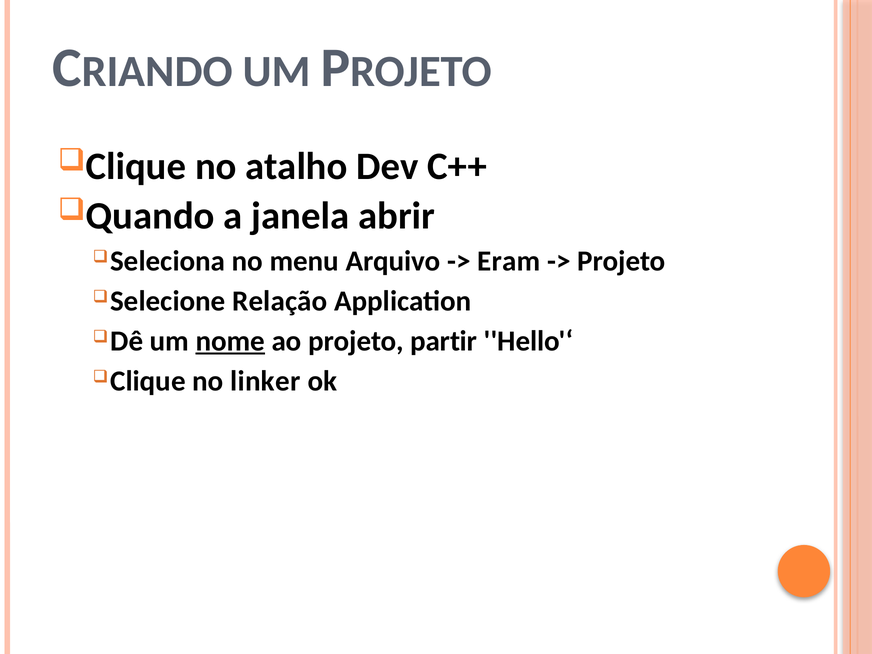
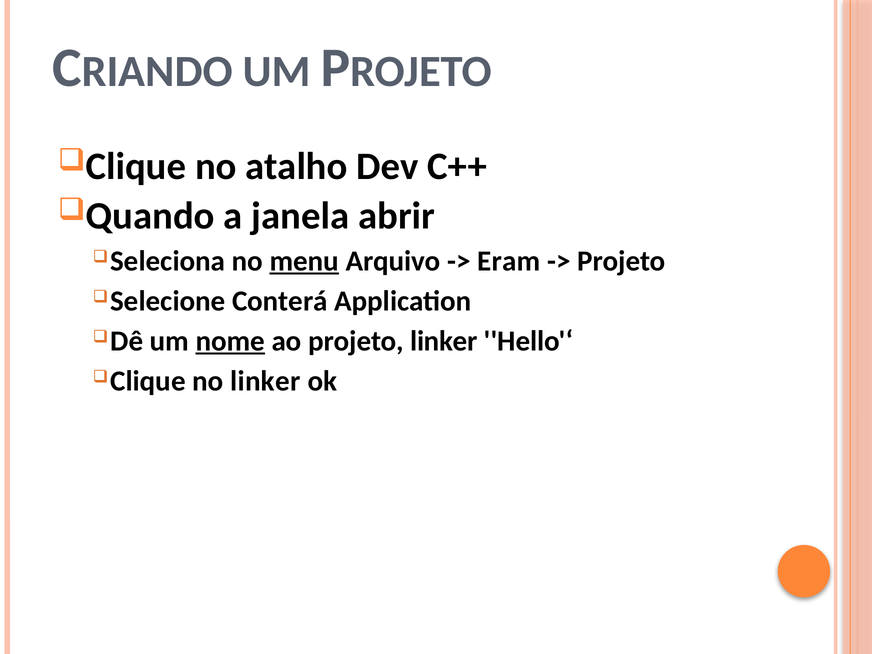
menu underline: none -> present
Relação: Relação -> Conterá
projeto partir: partir -> linker
